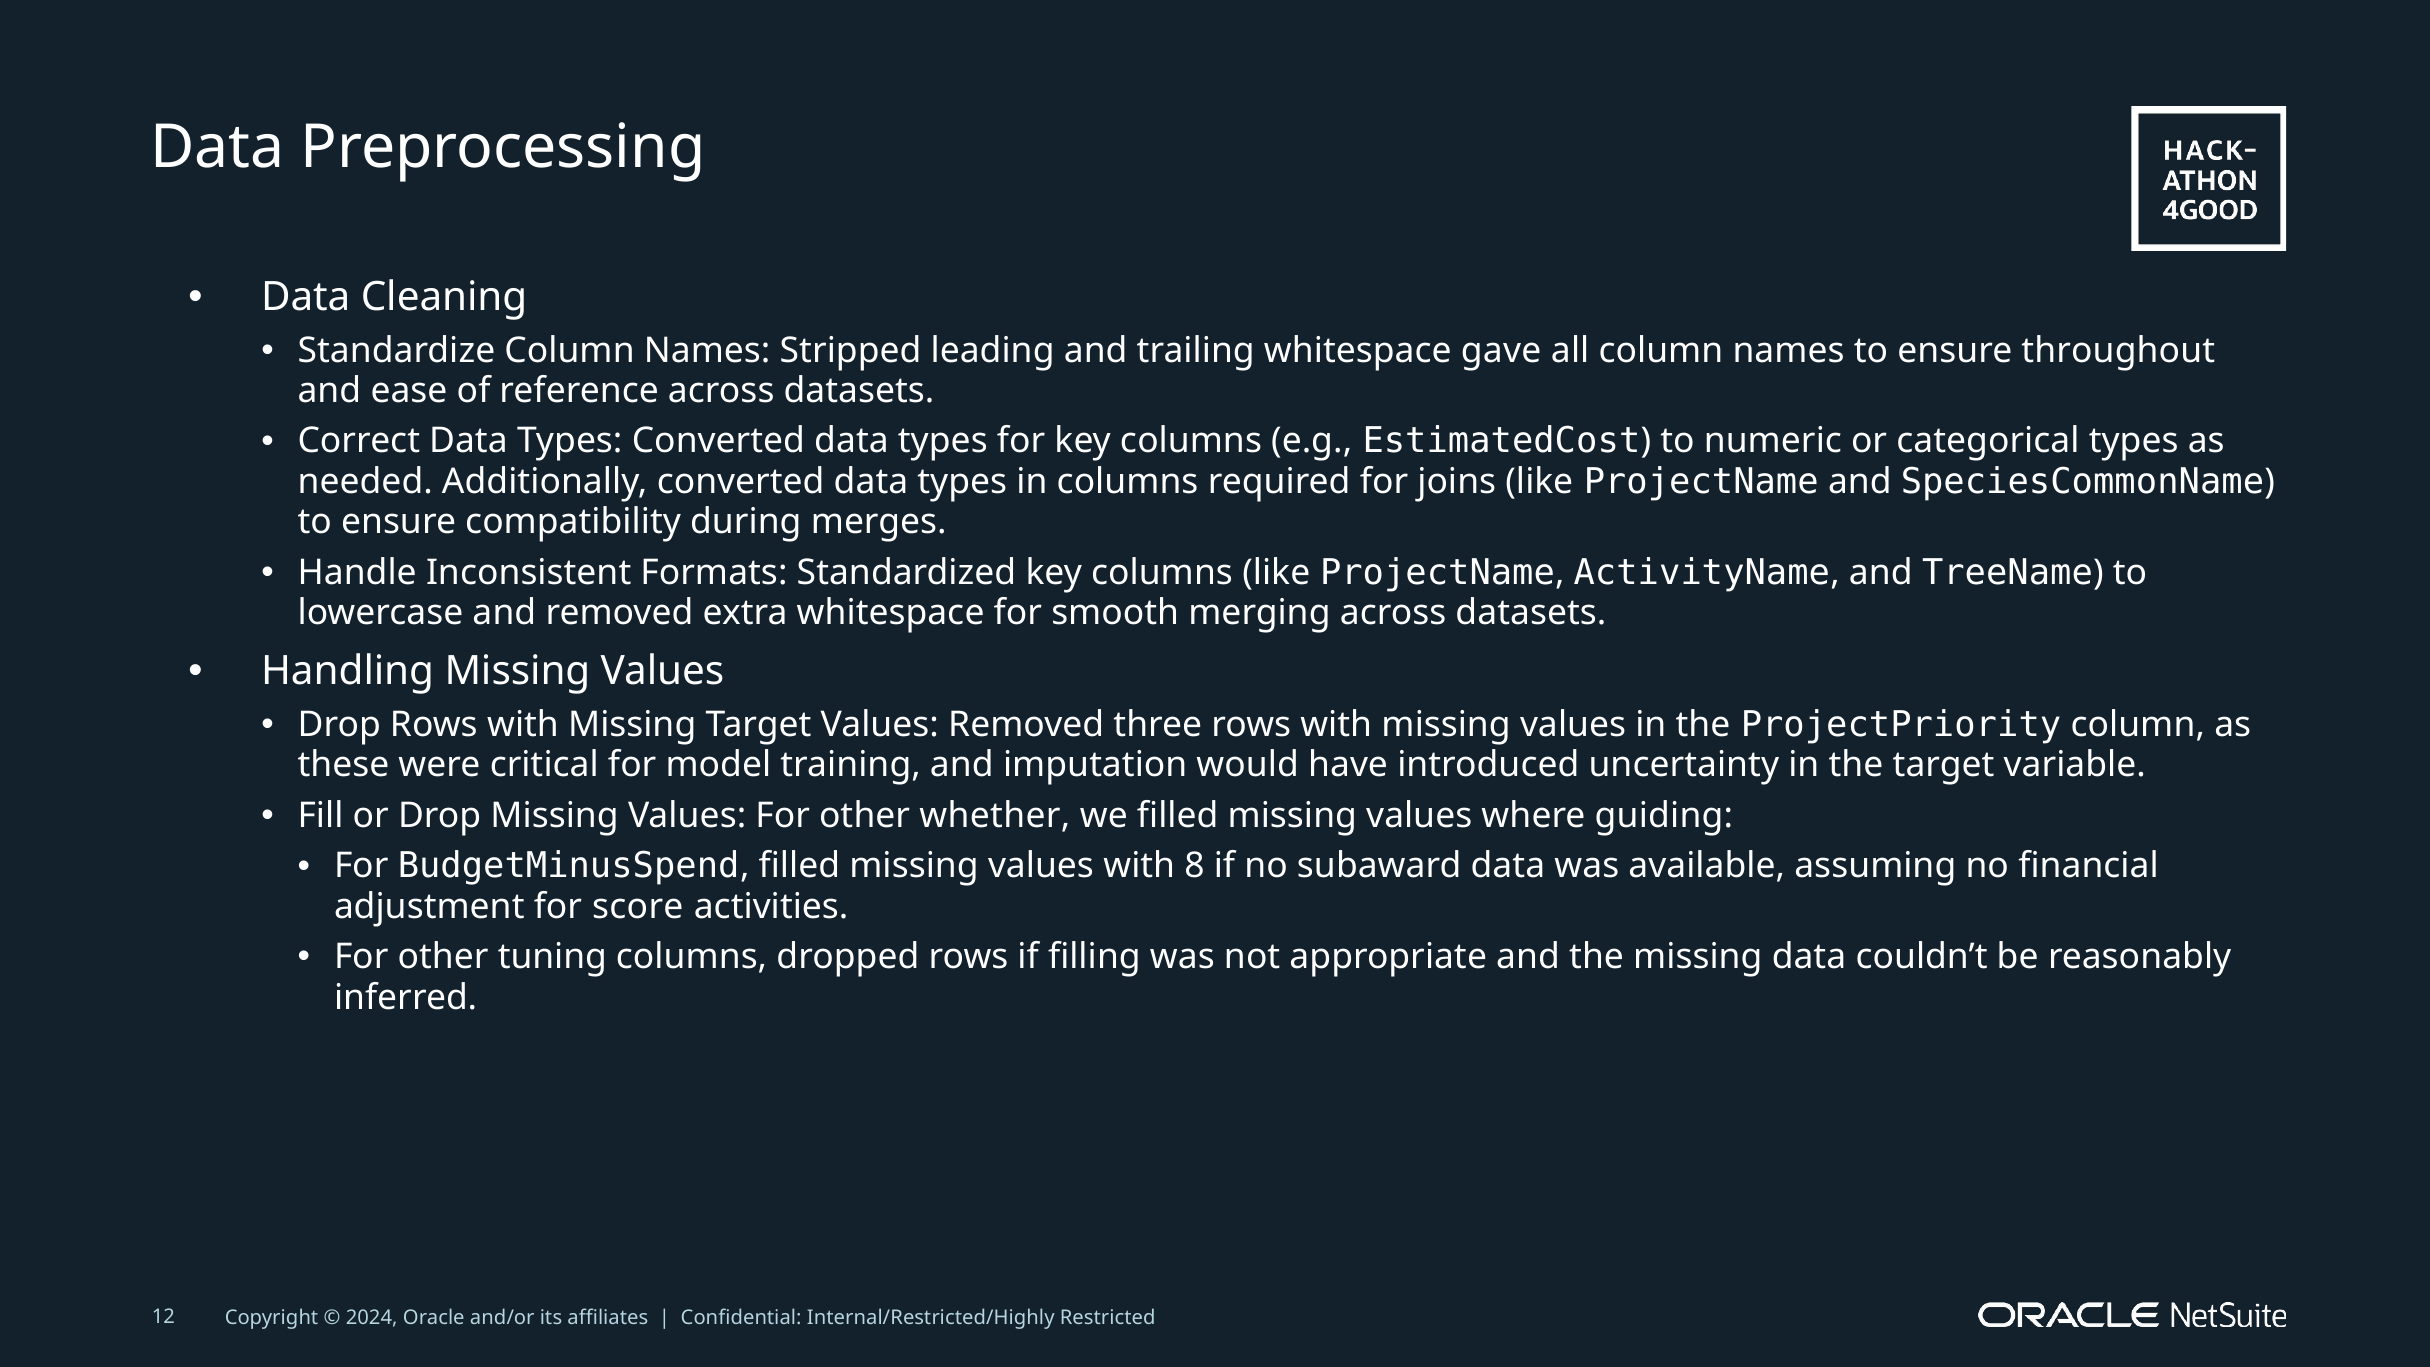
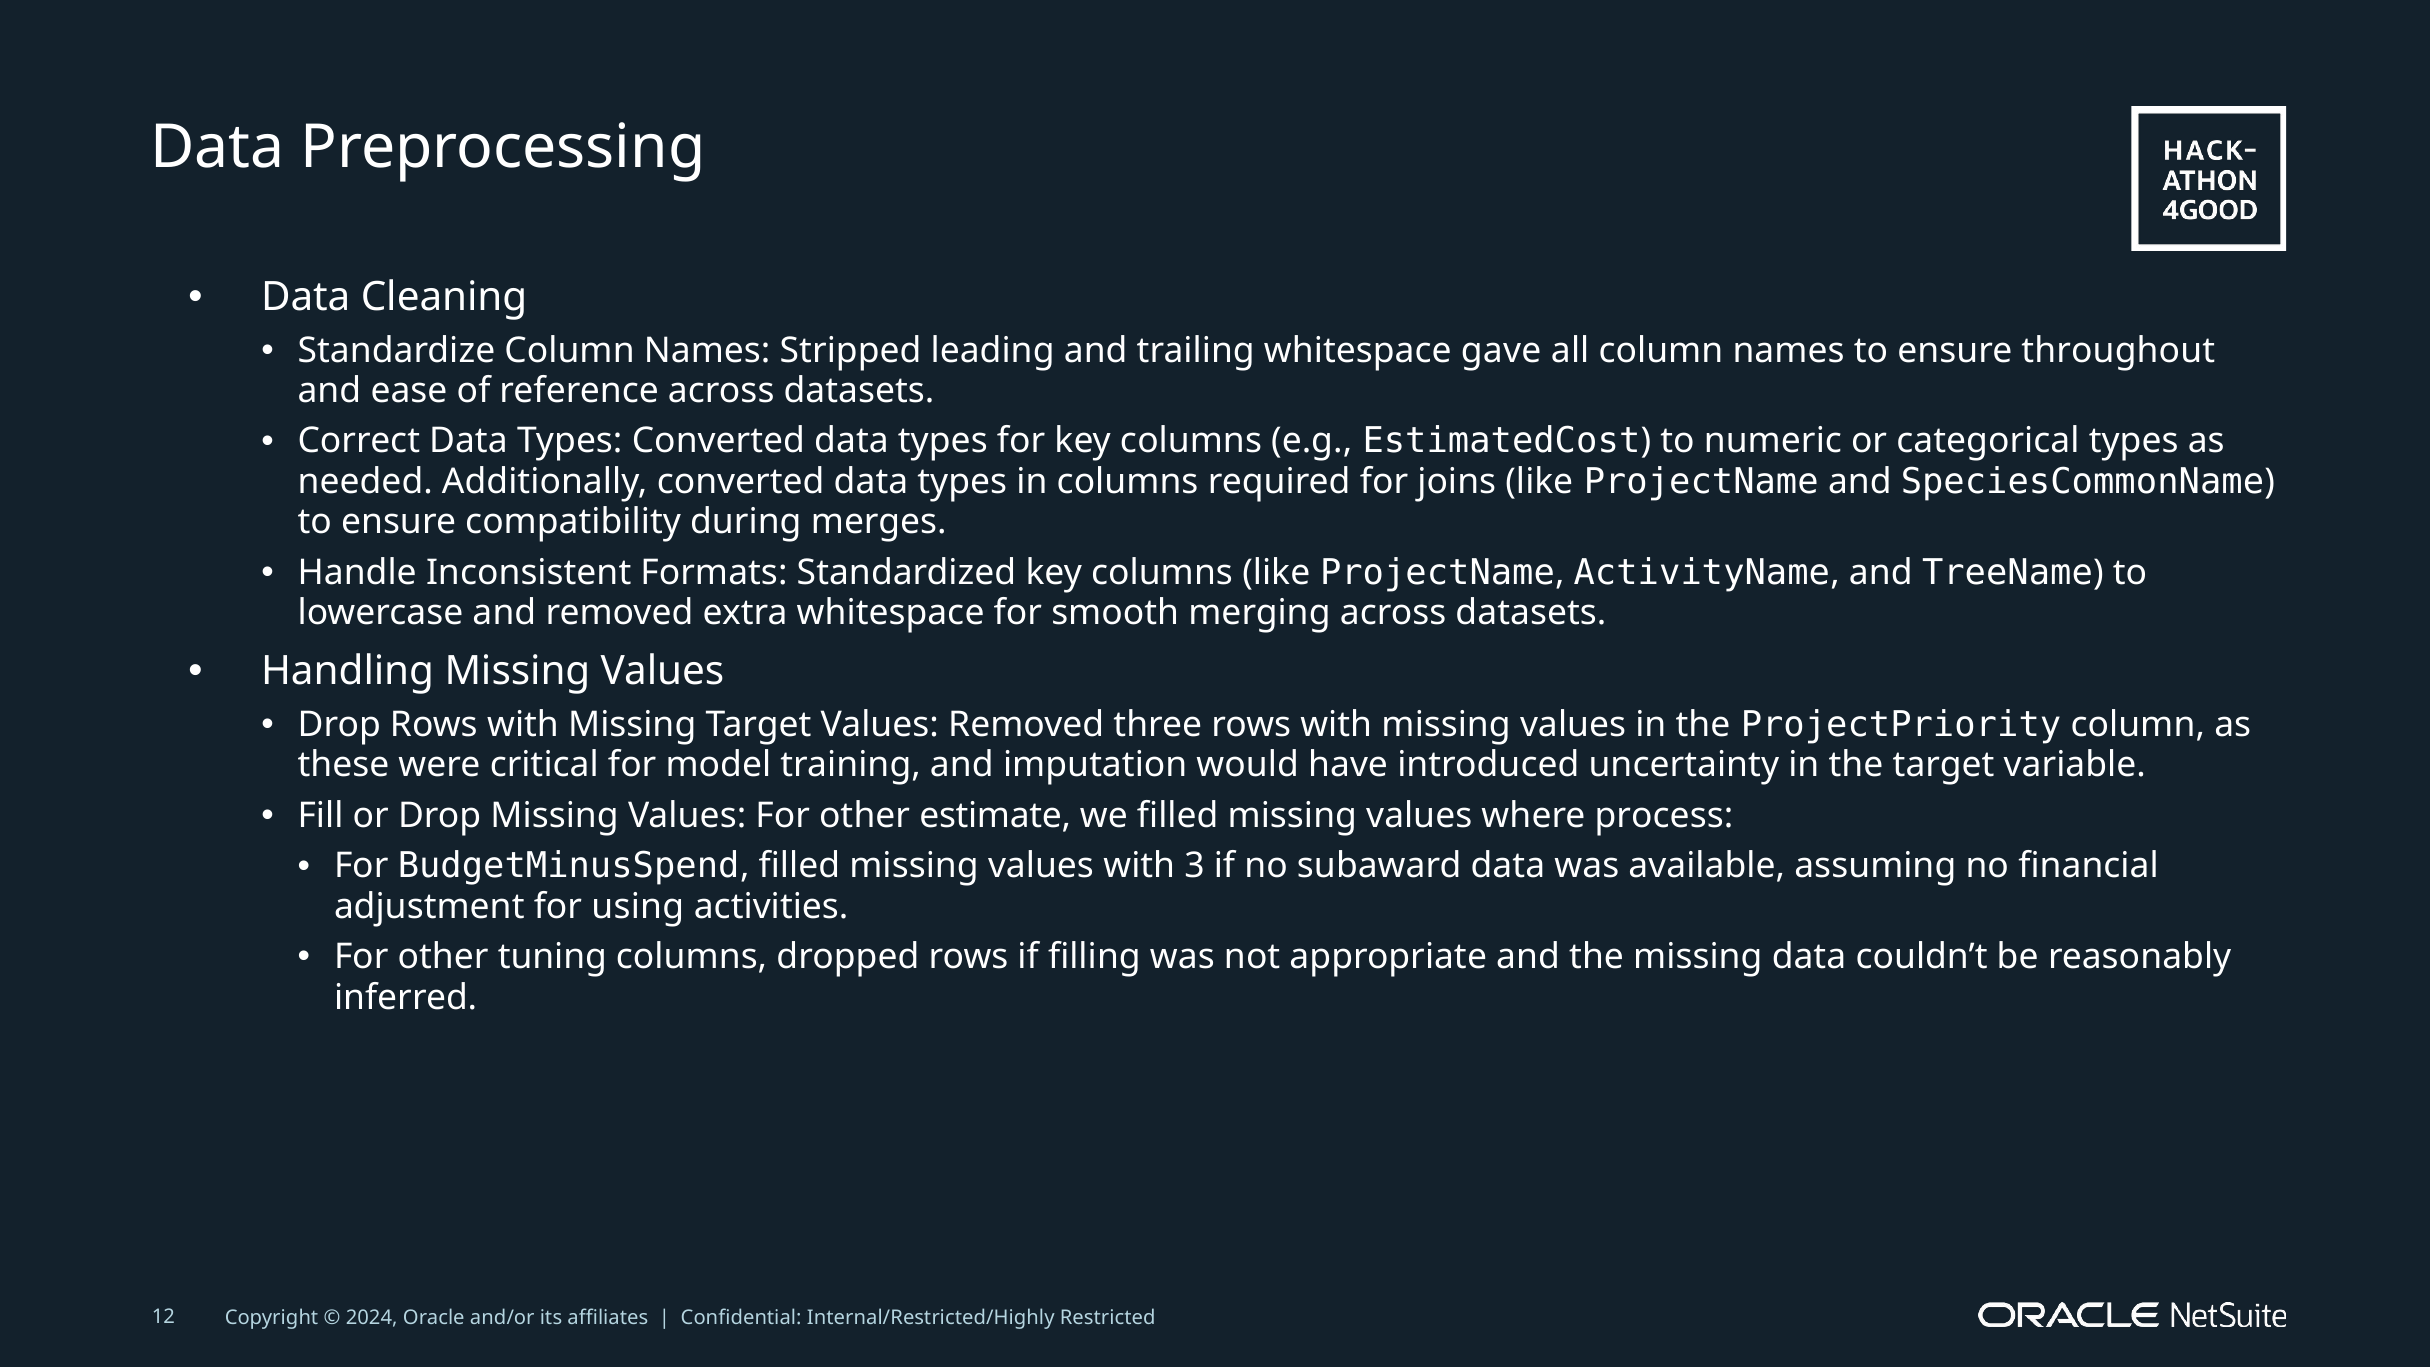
whether: whether -> estimate
guiding: guiding -> process
8: 8 -> 3
score: score -> using
